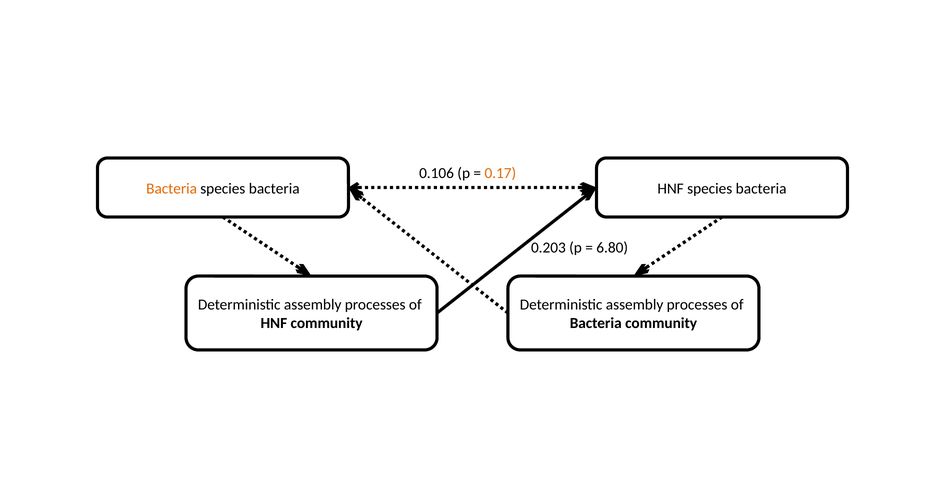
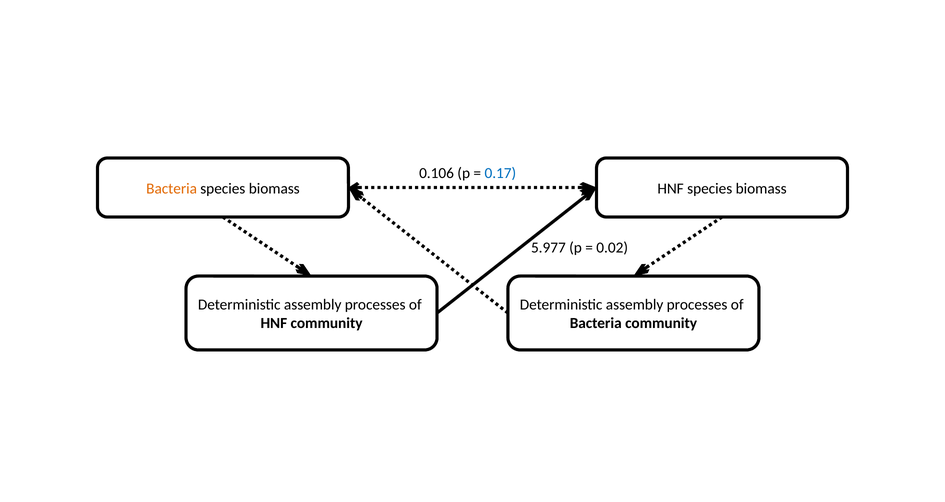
0.17 colour: orange -> blue
bacteria at (274, 189): bacteria -> biomass
HNF species bacteria: bacteria -> biomass
0.203: 0.203 -> 5.977
6.80: 6.80 -> 0.02
